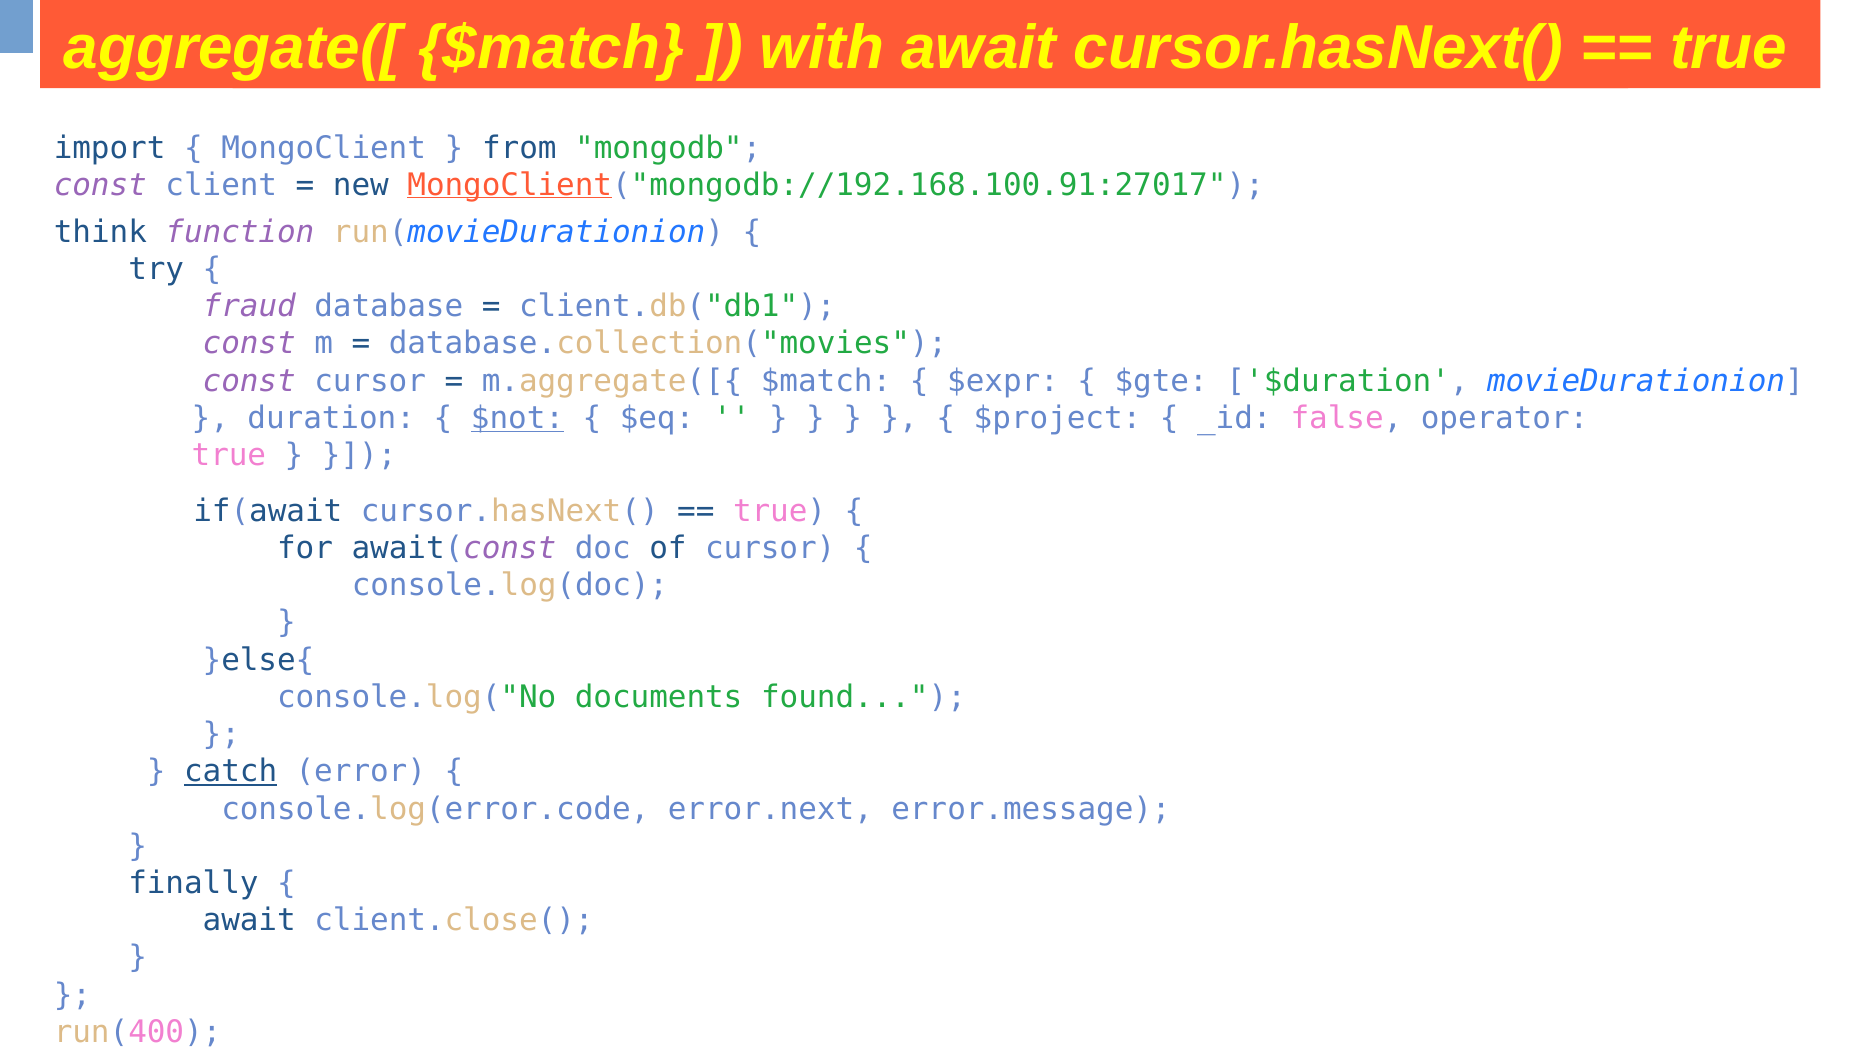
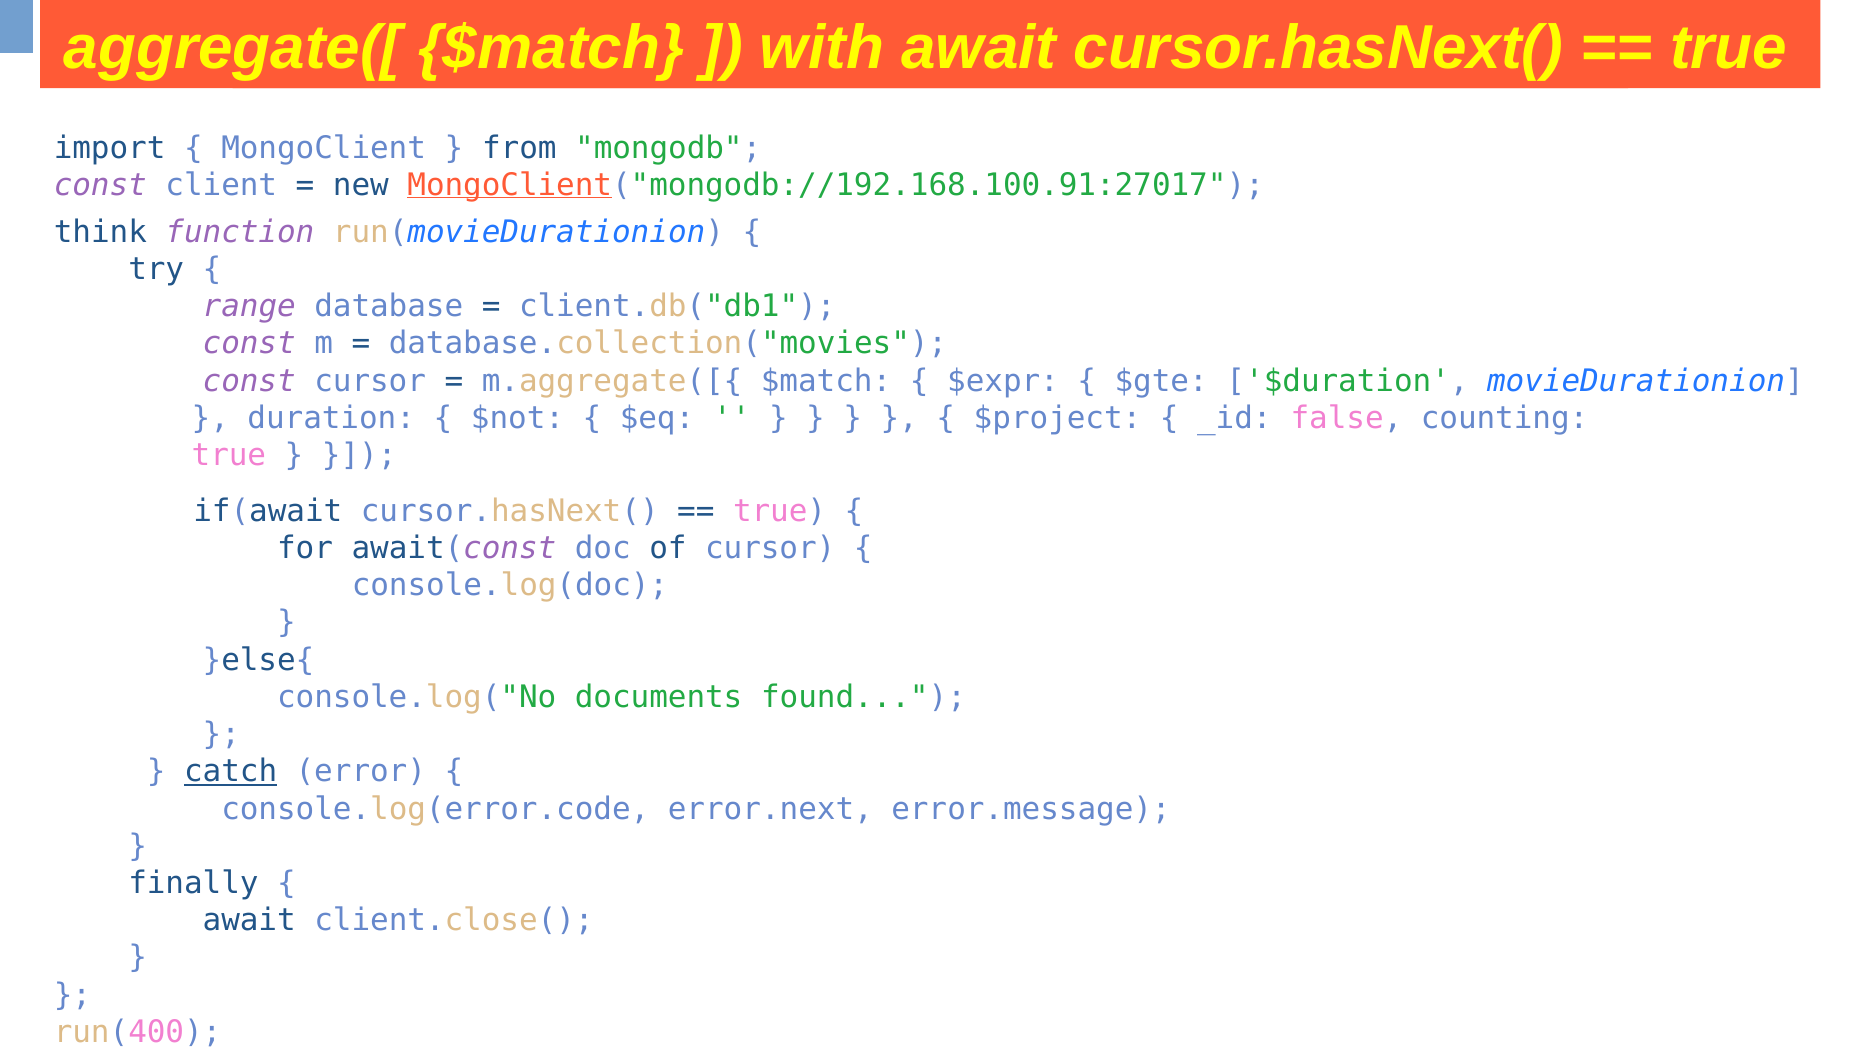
fraud: fraud -> range
$not underline: present -> none
operator: operator -> counting
